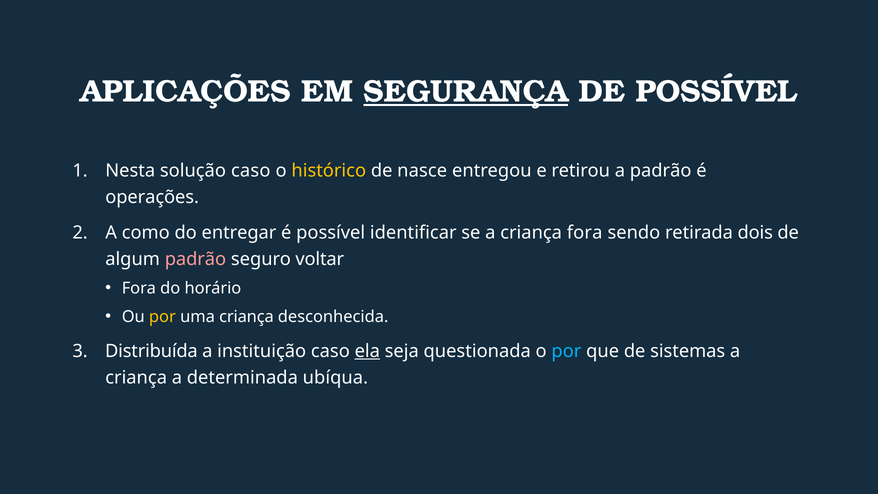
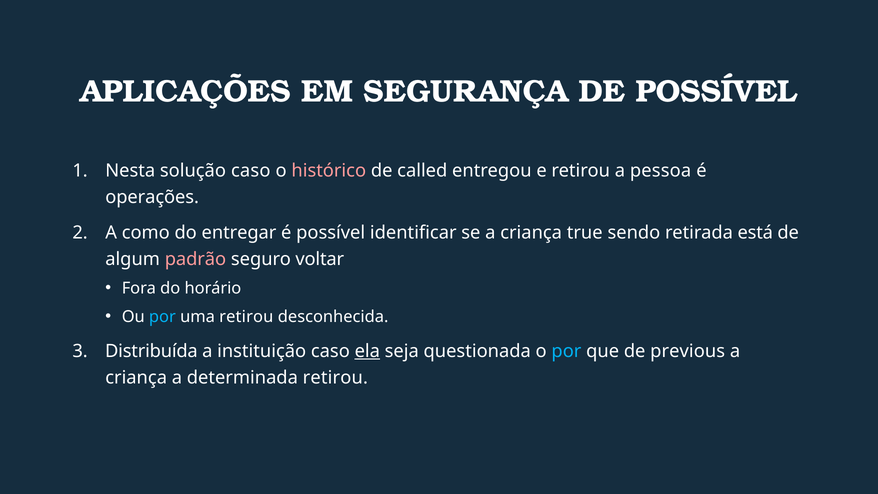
SEGURANÇA underline: present -> none
histórico colour: yellow -> pink
nasce: nasce -> called
a padrão: padrão -> pessoa
criança fora: fora -> true
dois: dois -> está
por at (162, 317) colour: yellow -> light blue
uma criança: criança -> retirou
sistemas: sistemas -> previous
determinada ubíqua: ubíqua -> retirou
